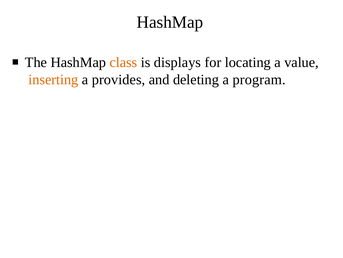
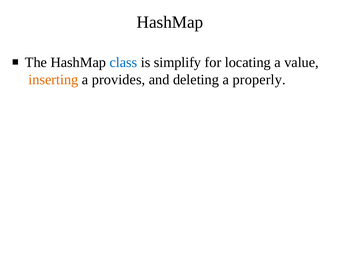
class colour: orange -> blue
displays: displays -> simplify
program: program -> properly
